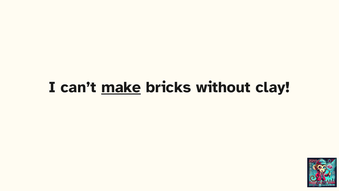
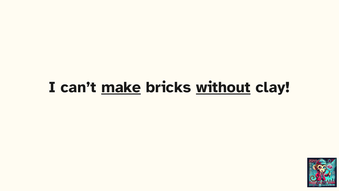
without underline: none -> present
